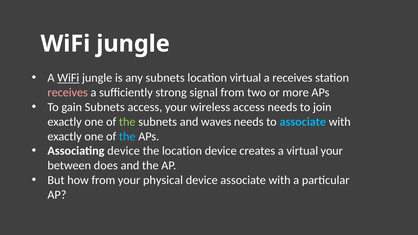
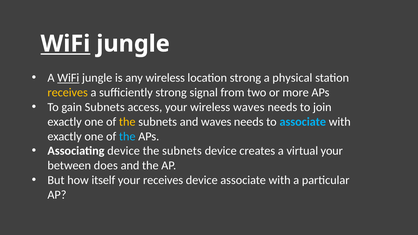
WiFi at (65, 44) underline: none -> present
any subnets: subnets -> wireless
location virtual: virtual -> strong
a receives: receives -> physical
receives at (68, 92) colour: pink -> yellow
wireless access: access -> waves
the at (127, 122) colour: light green -> yellow
location at (182, 151): location -> subnets
how from: from -> itself
your physical: physical -> receives
